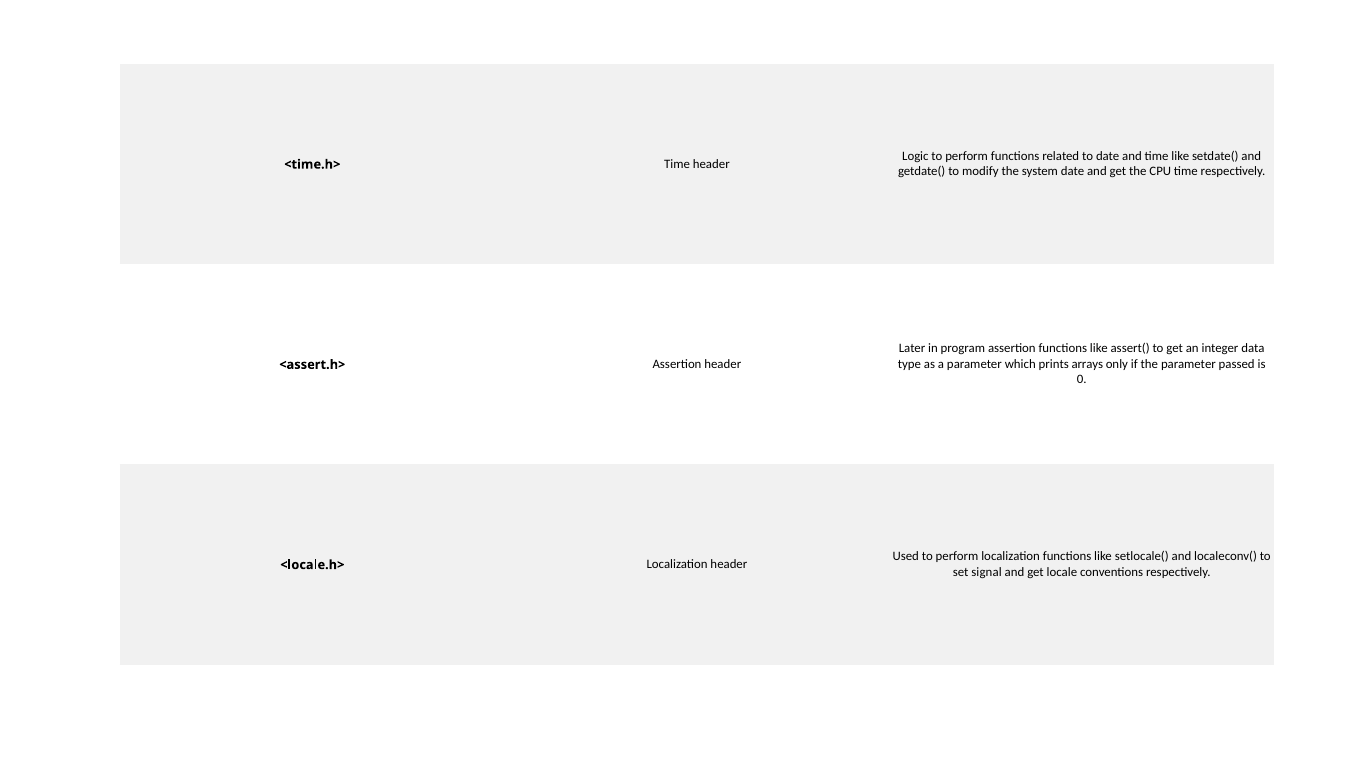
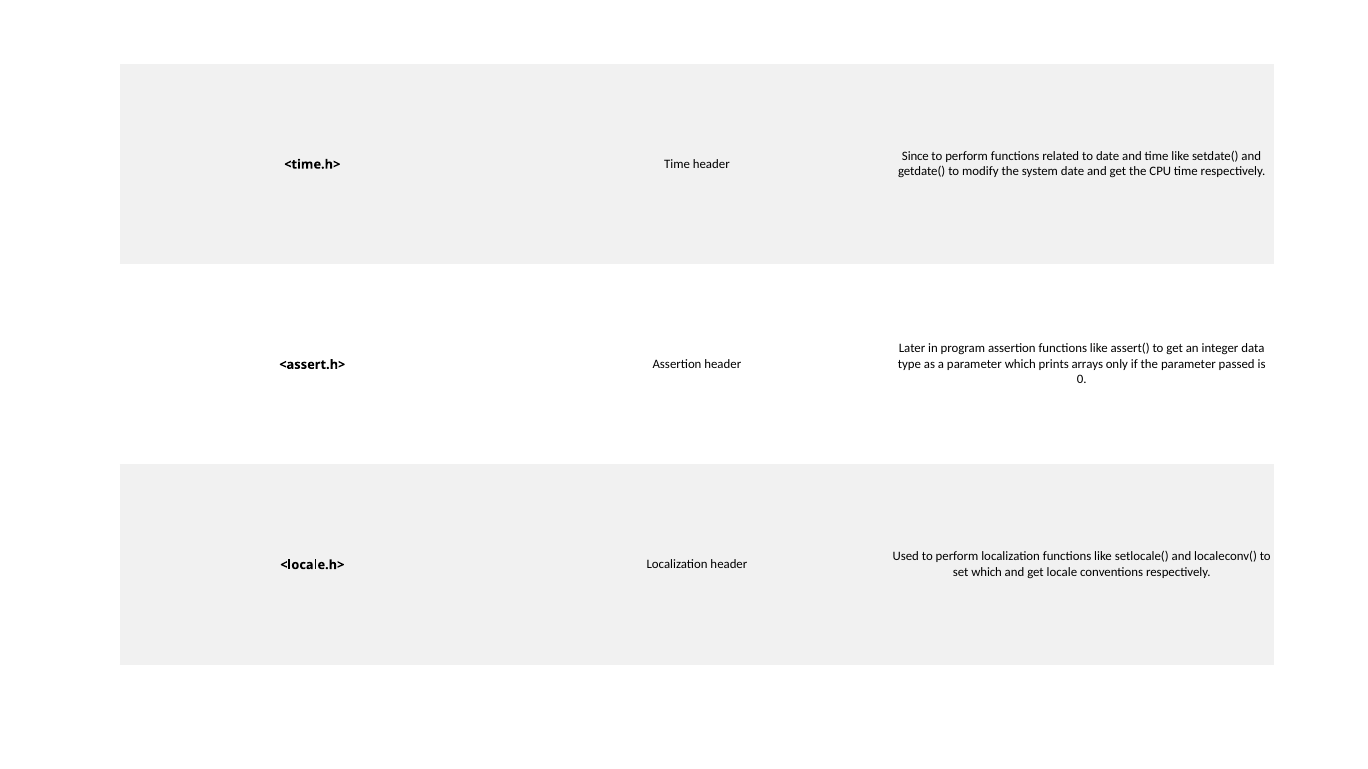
Logic: Logic -> Since
set signal: signal -> which
